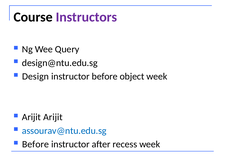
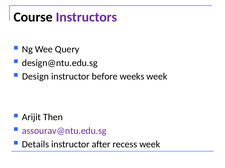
object: object -> weeks
Arijit Arijit: Arijit -> Then
assourav@ntu.edu.sg colour: blue -> purple
Before at (35, 145): Before -> Details
